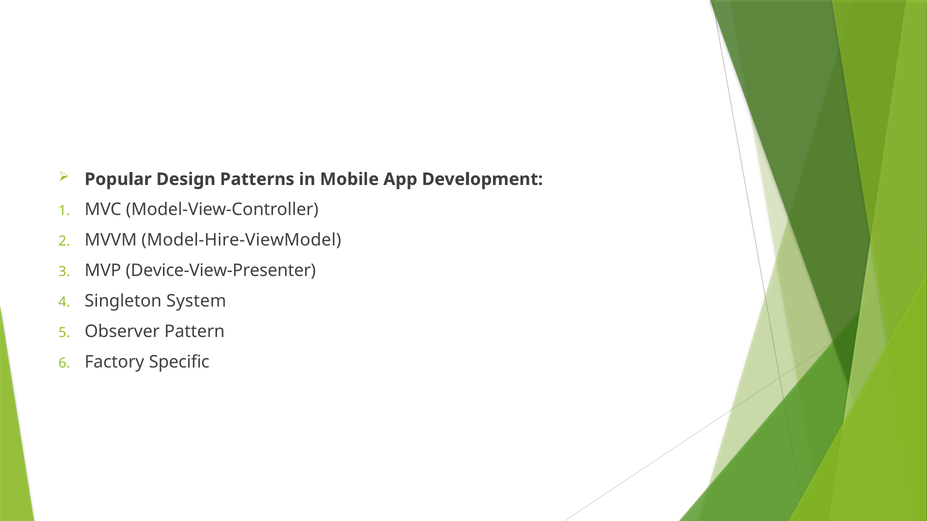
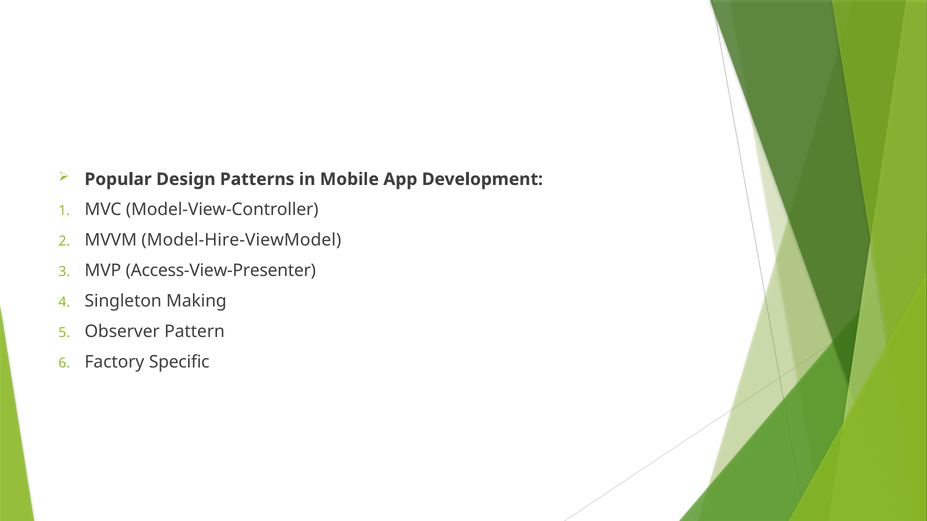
Device-View-Presenter: Device-View-Presenter -> Access-View-Presenter
System: System -> Making
